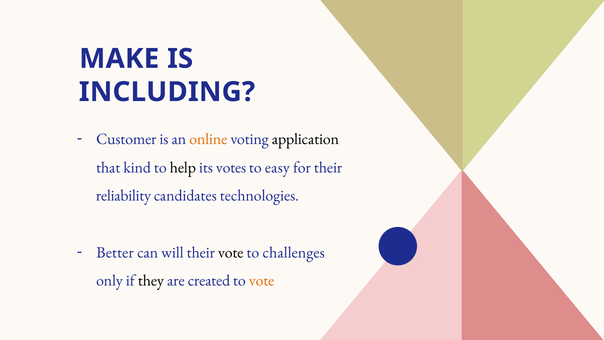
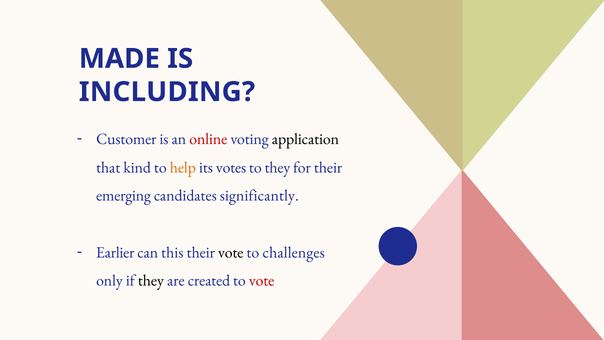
MAKE: MAKE -> MADE
online colour: orange -> red
help colour: black -> orange
to easy: easy -> they
reliability: reliability -> emerging
technologies: technologies -> significantly
Better: Better -> Earlier
will: will -> this
vote at (262, 280) colour: orange -> red
